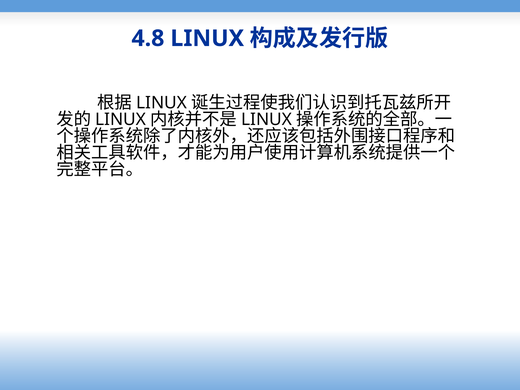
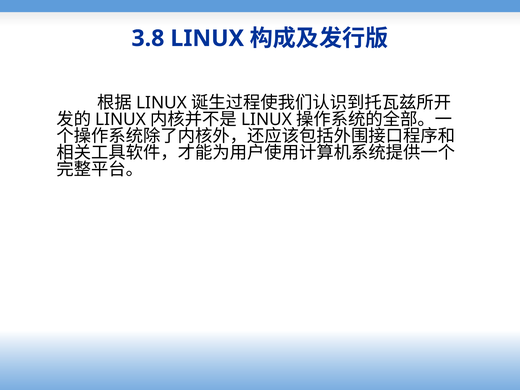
4.8: 4.8 -> 3.8
